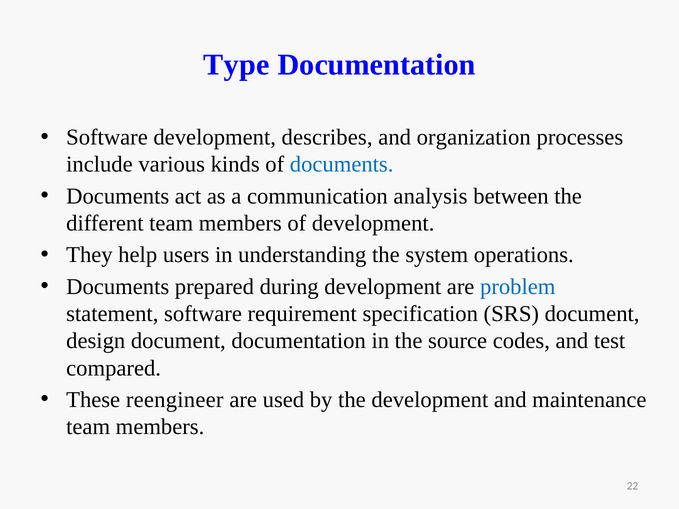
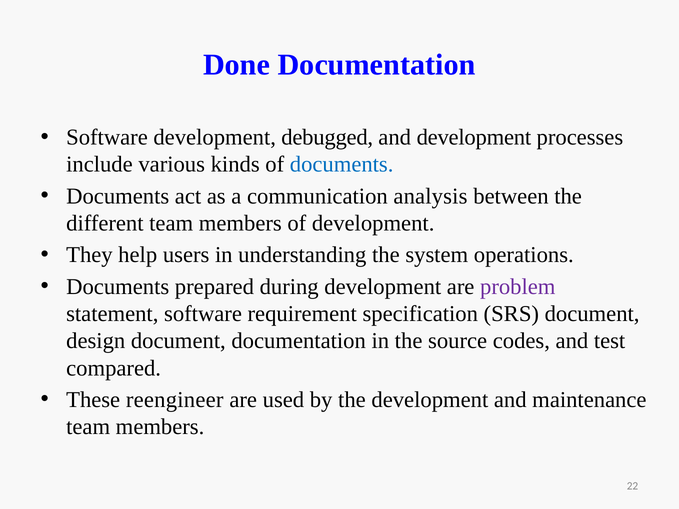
Type: Type -> Done
describes: describes -> debugged
and organization: organization -> development
problem colour: blue -> purple
